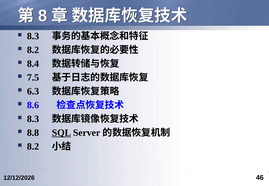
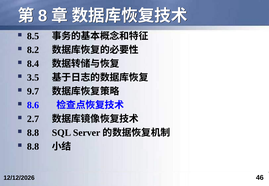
8.3 at (33, 36): 8.3 -> 8.5
7.5: 7.5 -> 3.5
6.3: 6.3 -> 9.7
8.3 at (33, 119): 8.3 -> 2.7
SQL underline: present -> none
8.2 at (33, 147): 8.2 -> 8.8
